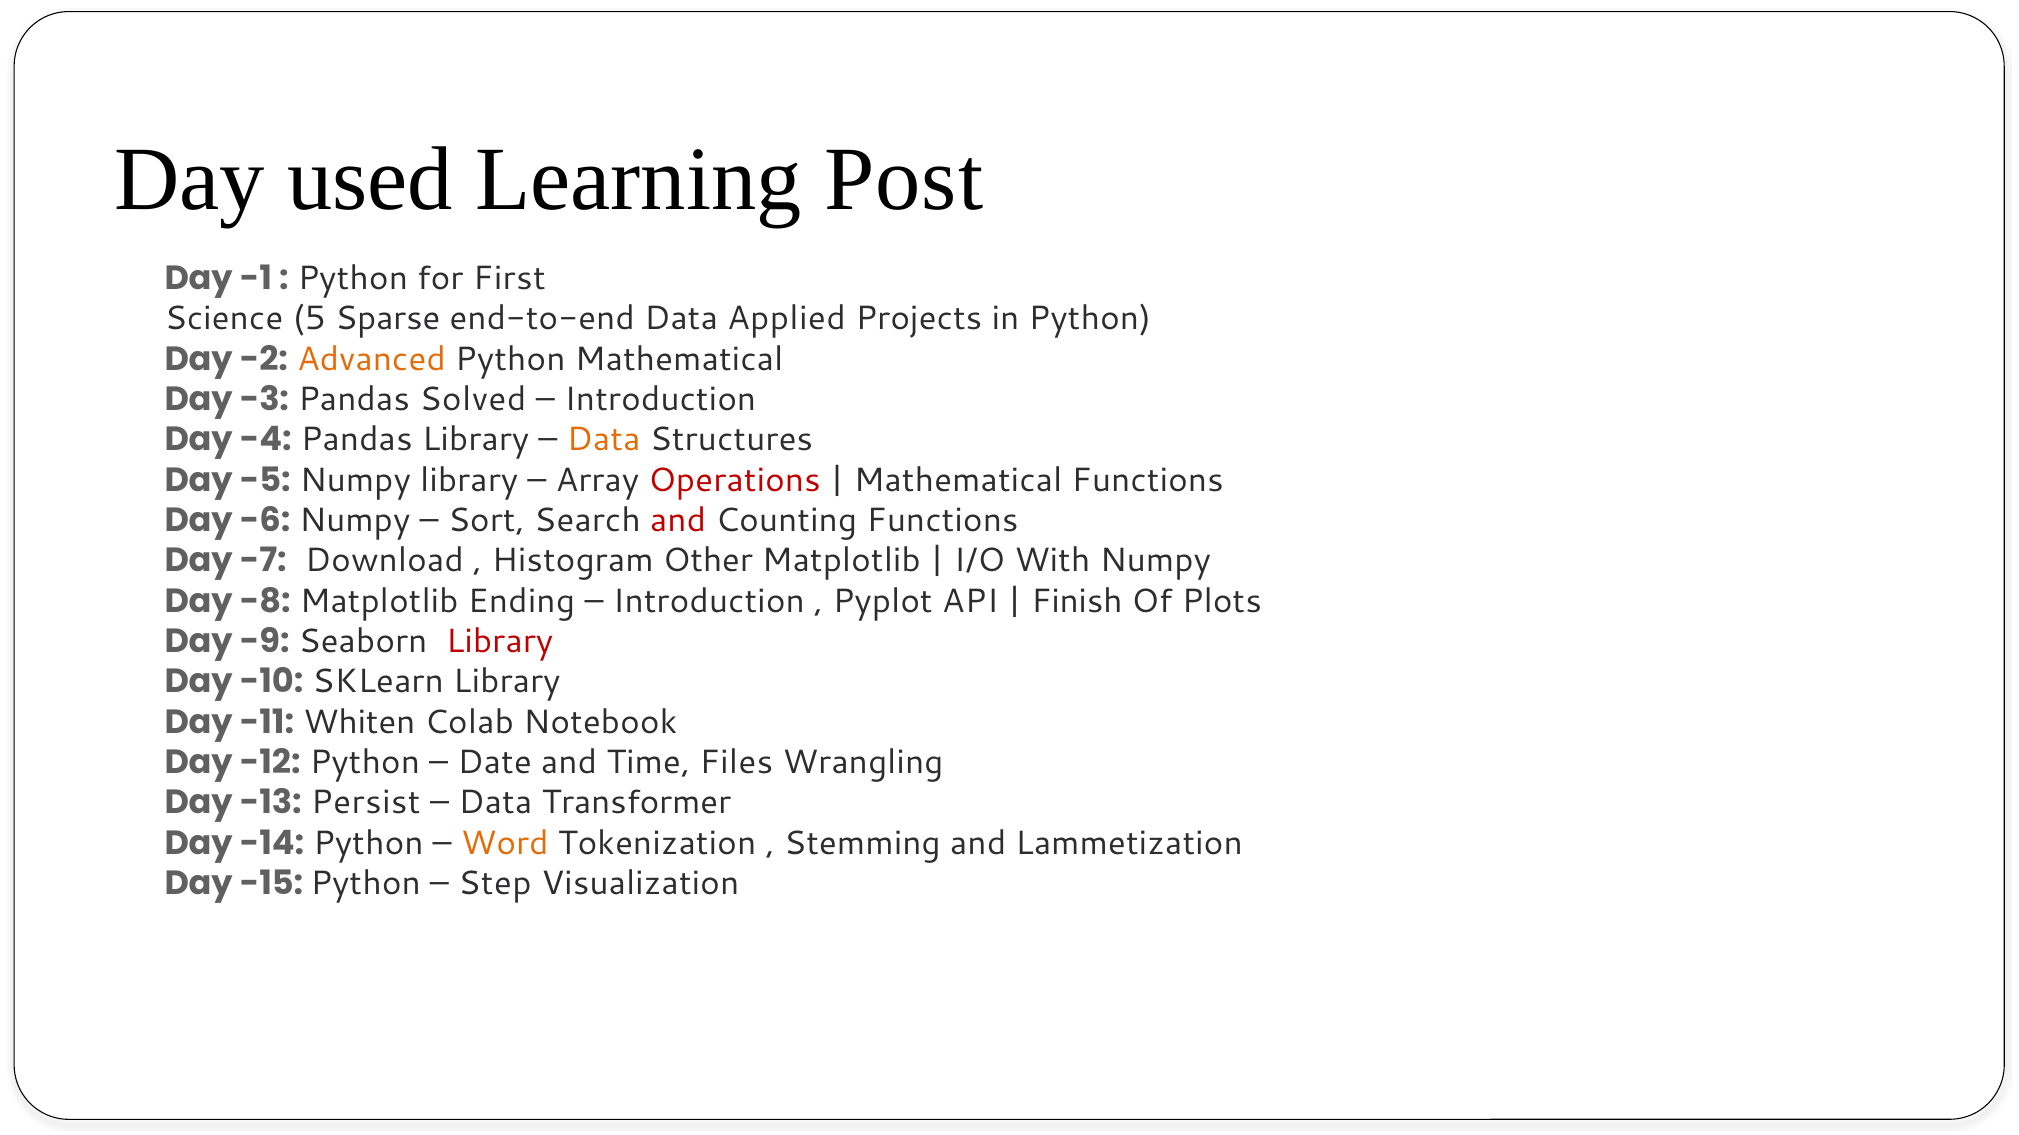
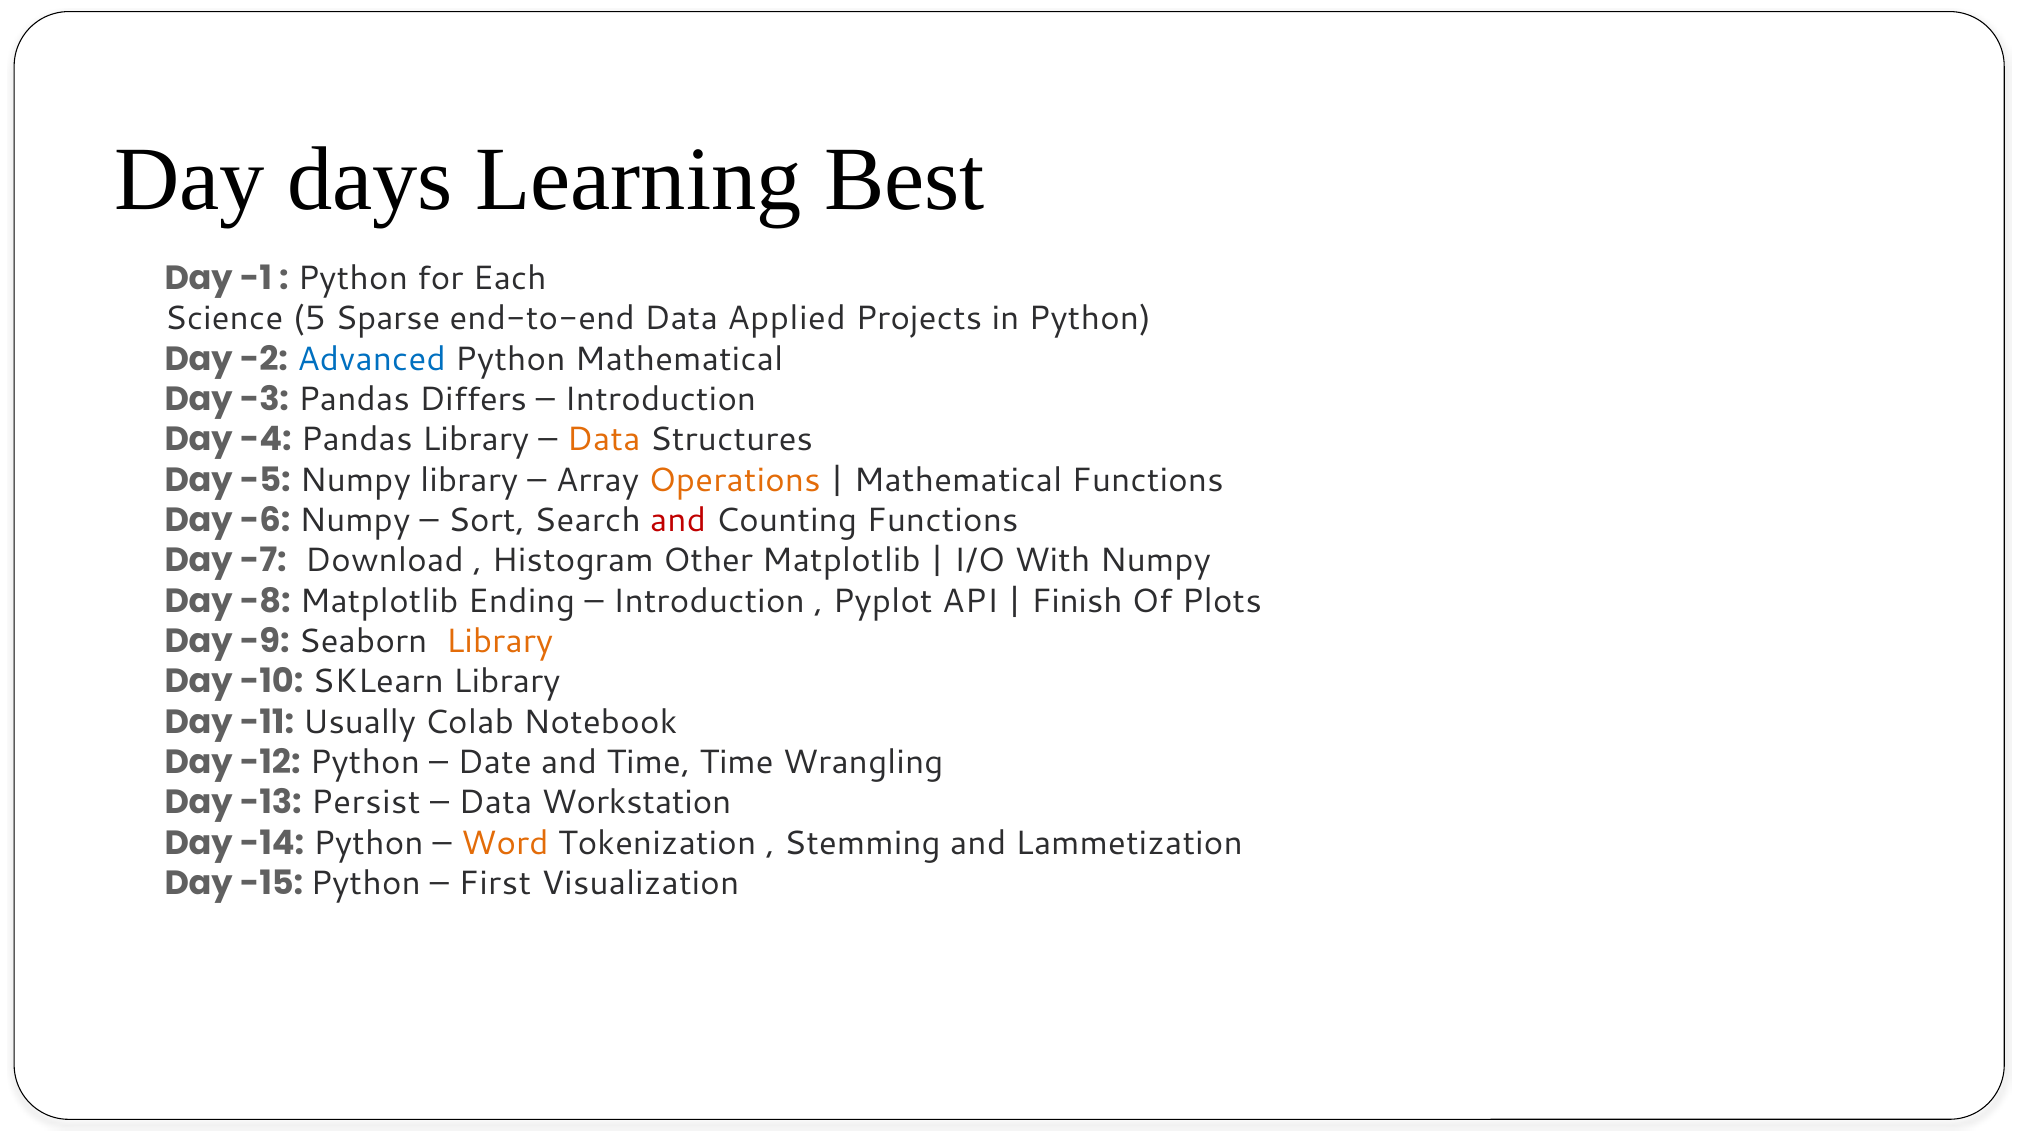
used: used -> days
Post: Post -> Best
First: First -> Each
Advanced colour: orange -> blue
Solved: Solved -> Differs
Operations colour: red -> orange
Library at (500, 642) colour: red -> orange
Whiten: Whiten -> Usually
Time Files: Files -> Time
Transformer: Transformer -> Workstation
Step: Step -> First
